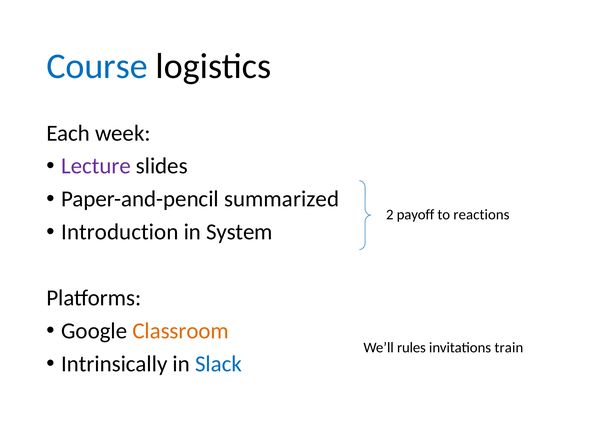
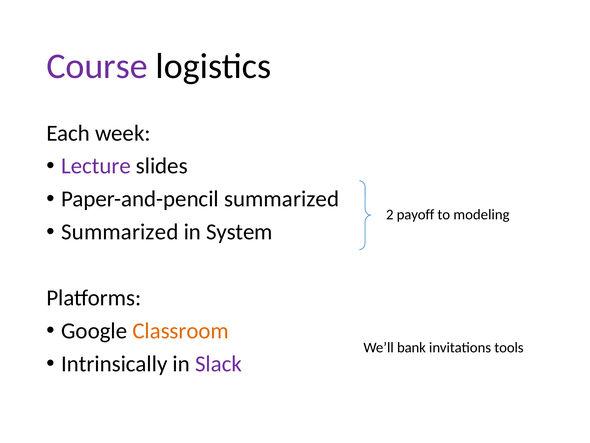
Course colour: blue -> purple
reactions: reactions -> modeling
Introduction at (120, 232): Introduction -> Summarized
rules: rules -> bank
train: train -> tools
Slack colour: blue -> purple
